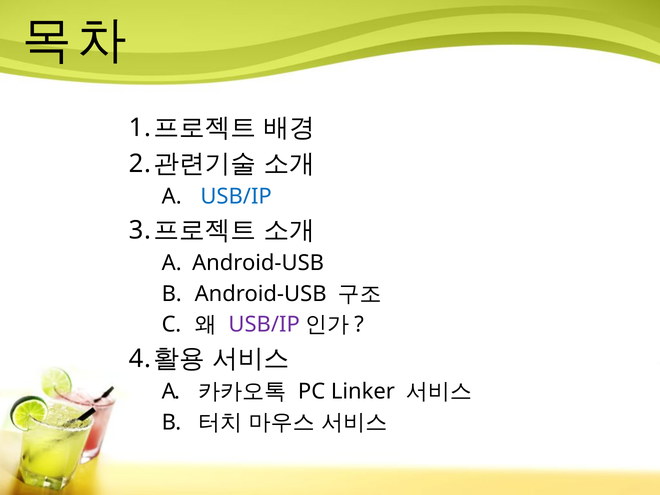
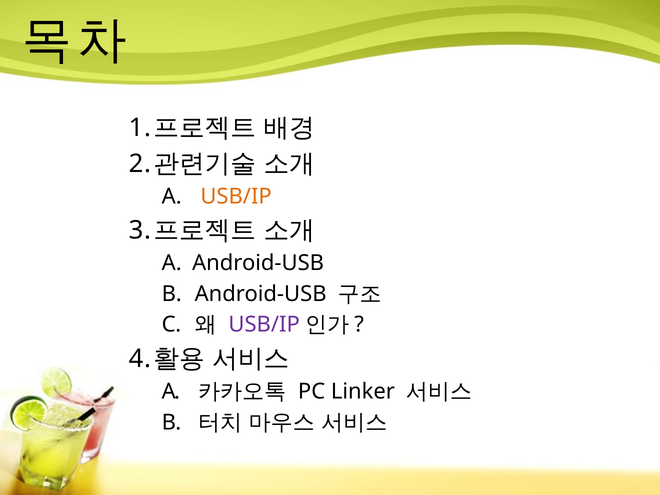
USB/IP at (236, 196) colour: blue -> orange
